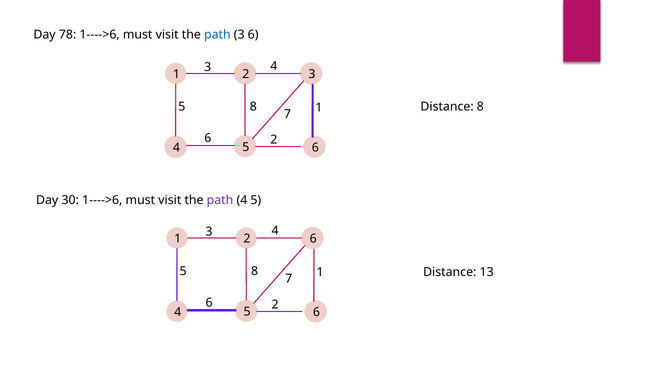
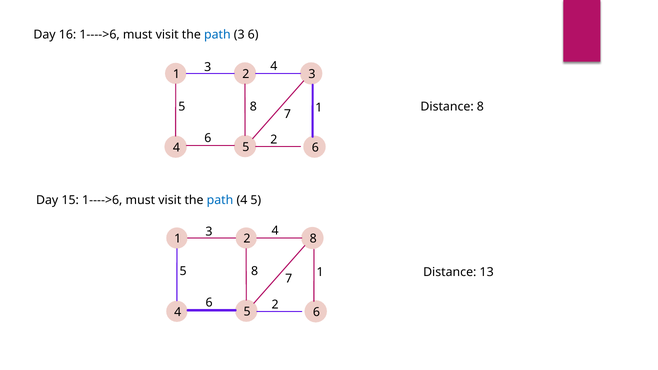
78: 78 -> 16
30: 30 -> 15
path at (220, 200) colour: purple -> blue
2 6: 6 -> 8
